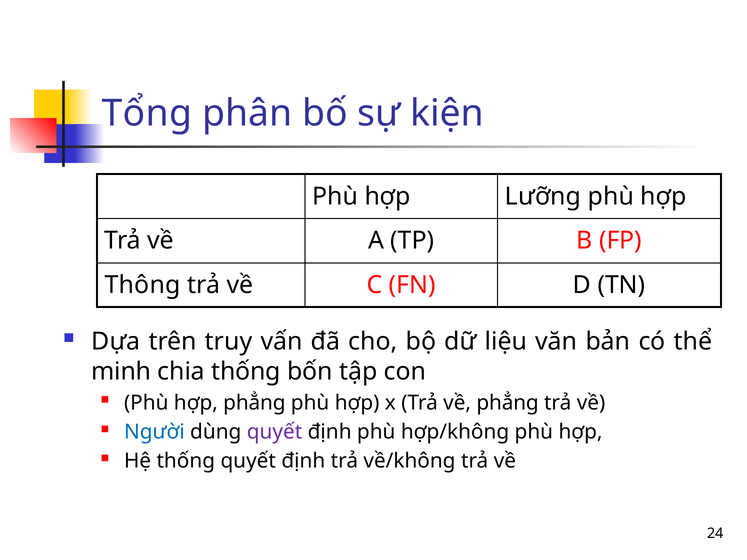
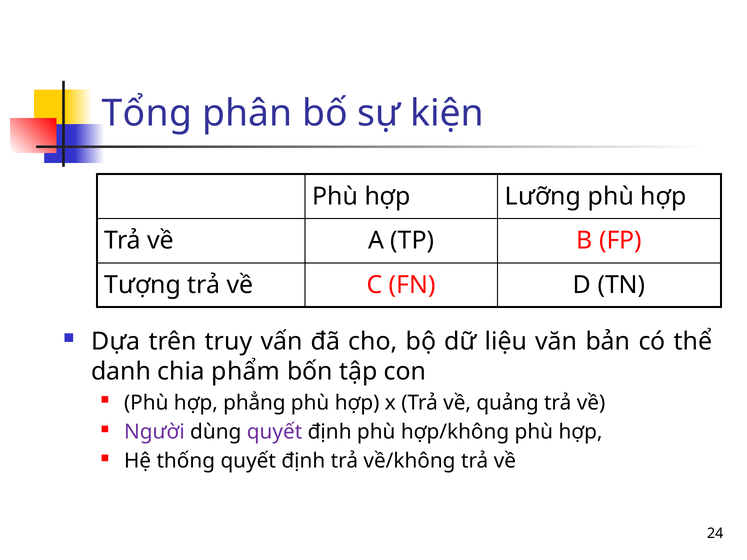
Thông: Thông -> Tượng
minh: minh -> danh
chia thống: thống -> phẩm
về phẳng: phẳng -> quảng
Người colour: blue -> purple
